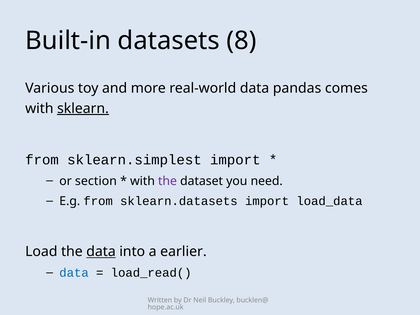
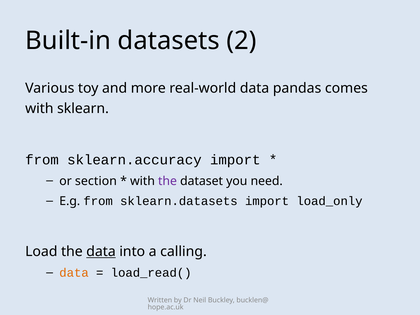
8: 8 -> 2
sklearn underline: present -> none
sklearn.simplest: sklearn.simplest -> sklearn.accuracy
load_data: load_data -> load_only
earlier: earlier -> calling
data at (74, 273) colour: blue -> orange
